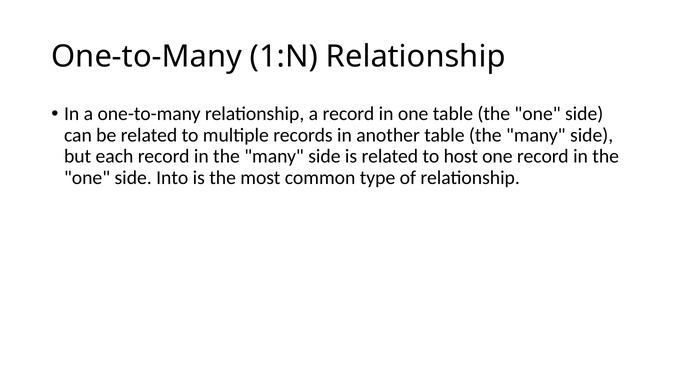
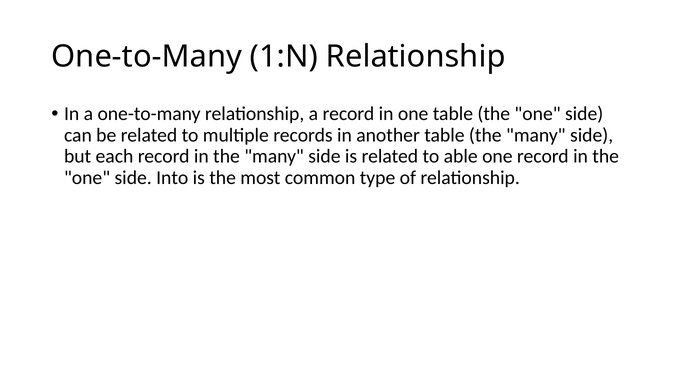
host: host -> able
